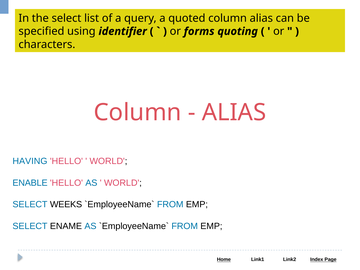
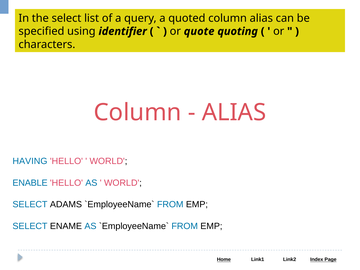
forms: forms -> quote
WEEKS: WEEKS -> ADAMS
